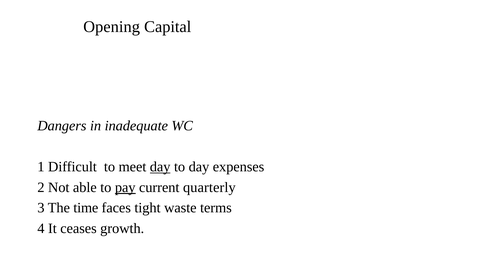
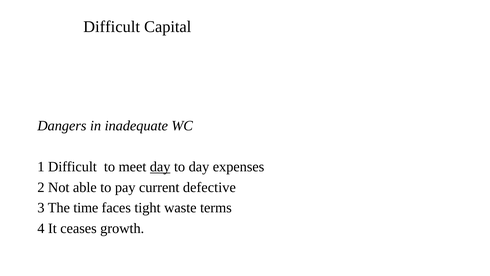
Opening at (112, 27): Opening -> Difficult
pay underline: present -> none
quarterly: quarterly -> defective
